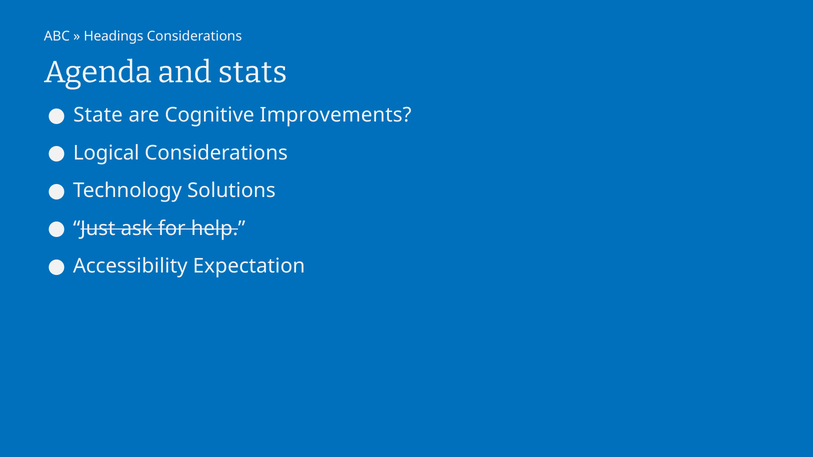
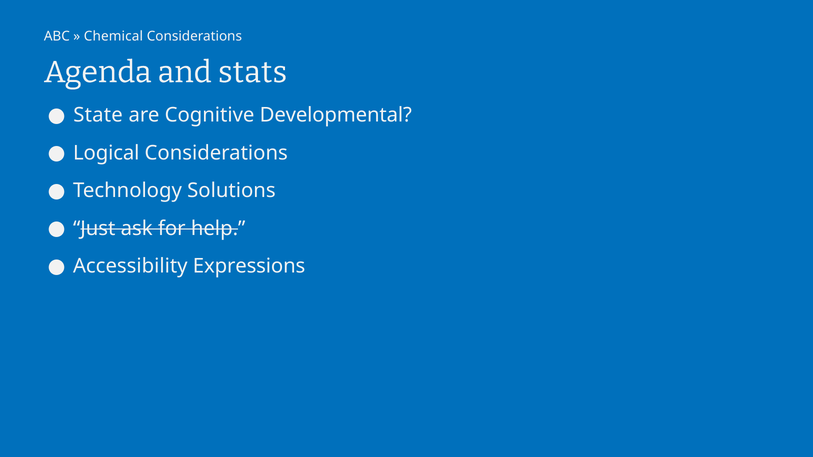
Headings: Headings -> Chemical
Improvements: Improvements -> Developmental
Expectation: Expectation -> Expressions
